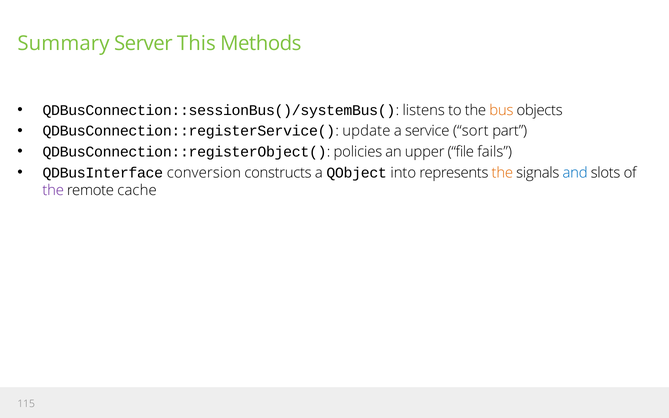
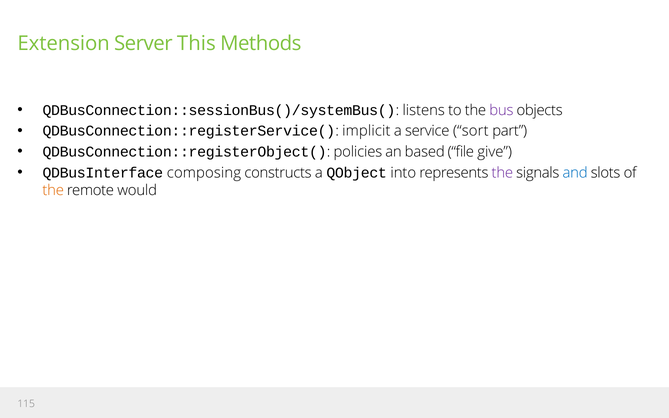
Summary: Summary -> Extension
bus colour: orange -> purple
update: update -> implicit
upper: upper -> based
fails: fails -> give
conversion: conversion -> composing
the at (502, 173) colour: orange -> purple
the at (53, 191) colour: purple -> orange
cache: cache -> would
